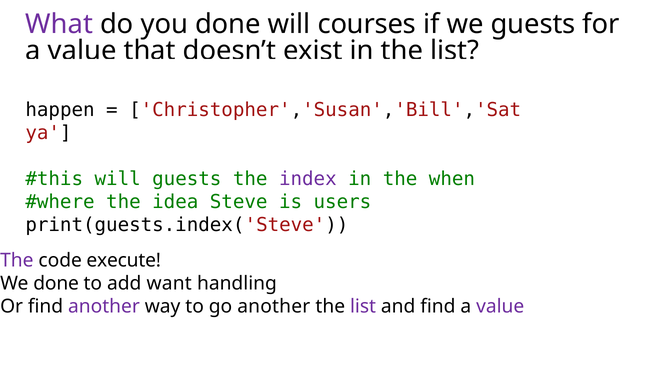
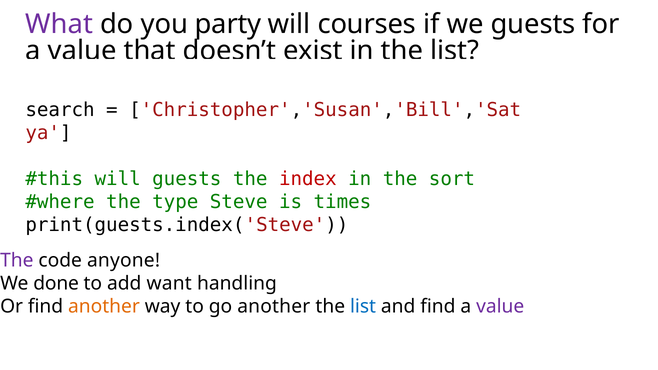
you done: done -> party
happen: happen -> search
index colour: purple -> red
when: when -> sort
idea: idea -> type
users: users -> times
execute: execute -> anyone
another at (104, 307) colour: purple -> orange
list at (363, 307) colour: purple -> blue
